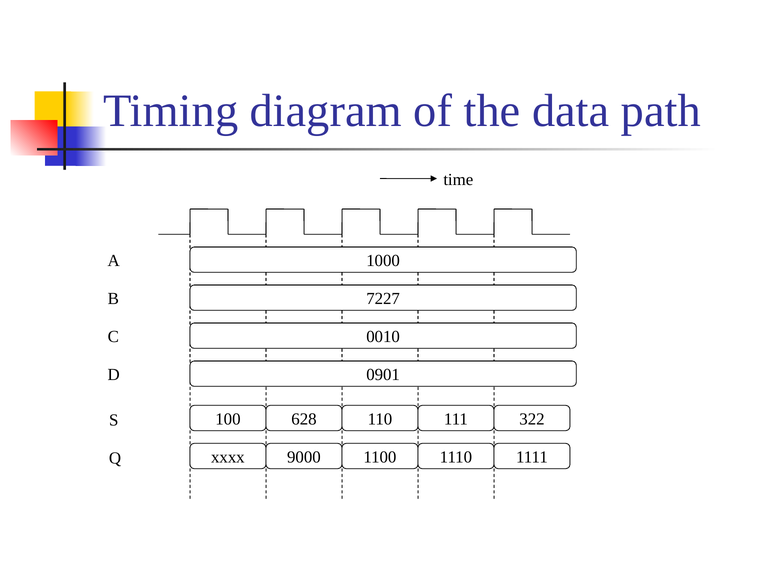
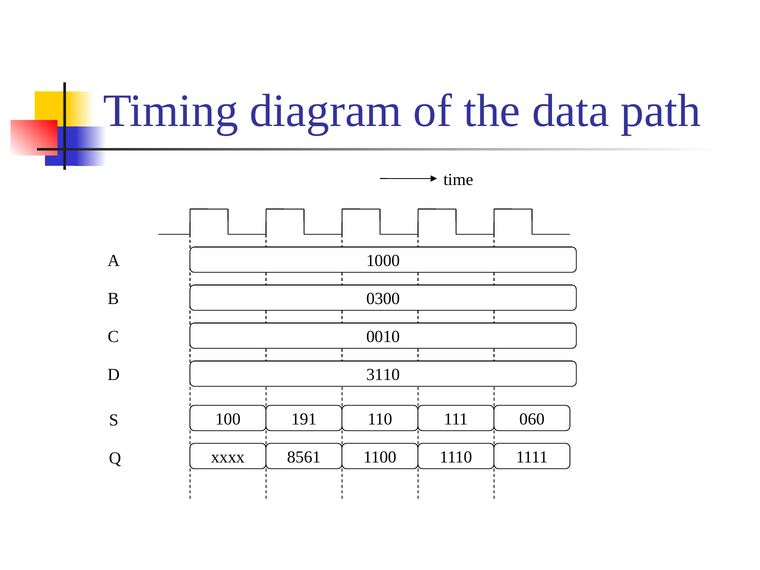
7227: 7227 -> 0300
0901: 0901 -> 3110
628: 628 -> 191
322: 322 -> 060
9000: 9000 -> 8561
